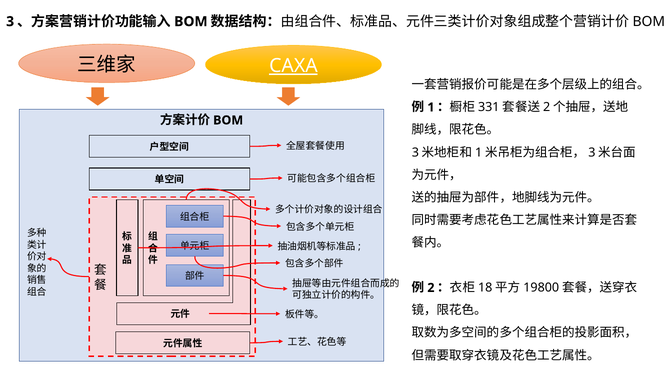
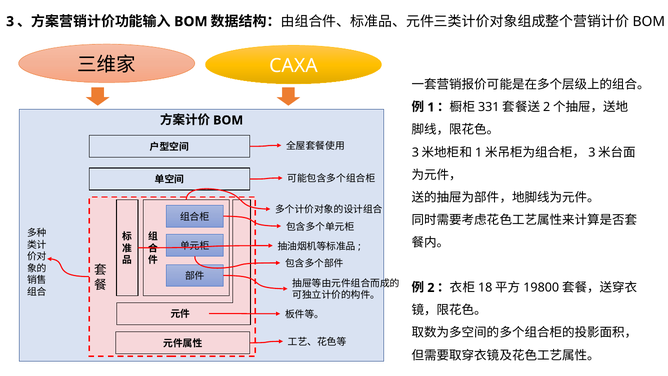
CAXA underline: present -> none
